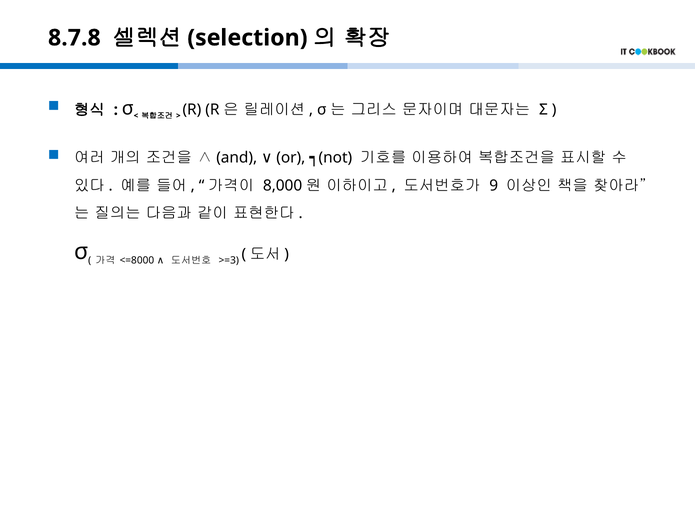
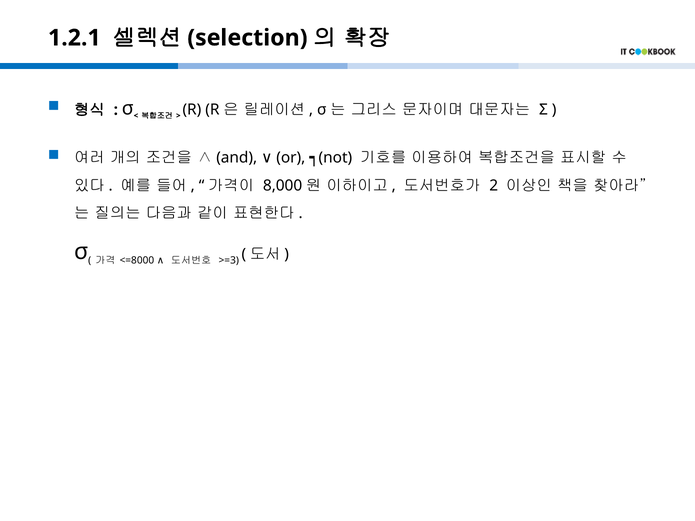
8.7.8: 8.7.8 -> 1.2.1
9: 9 -> 2
